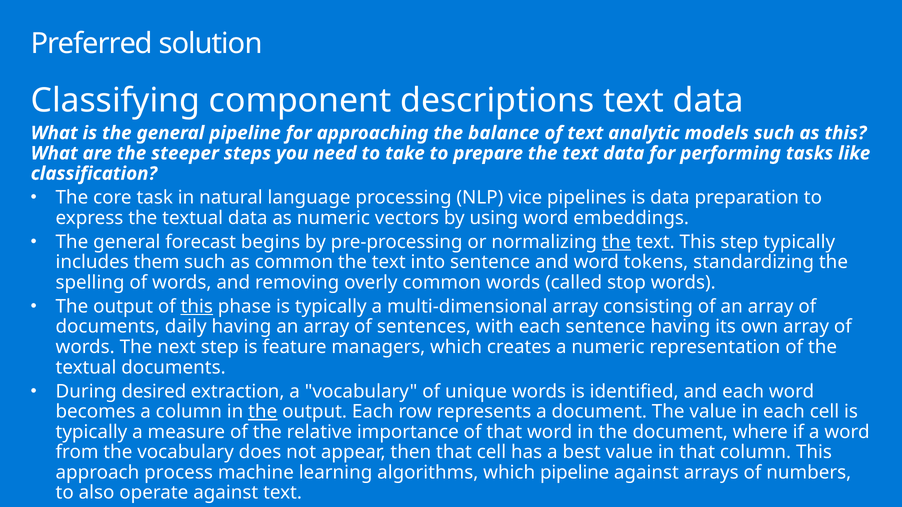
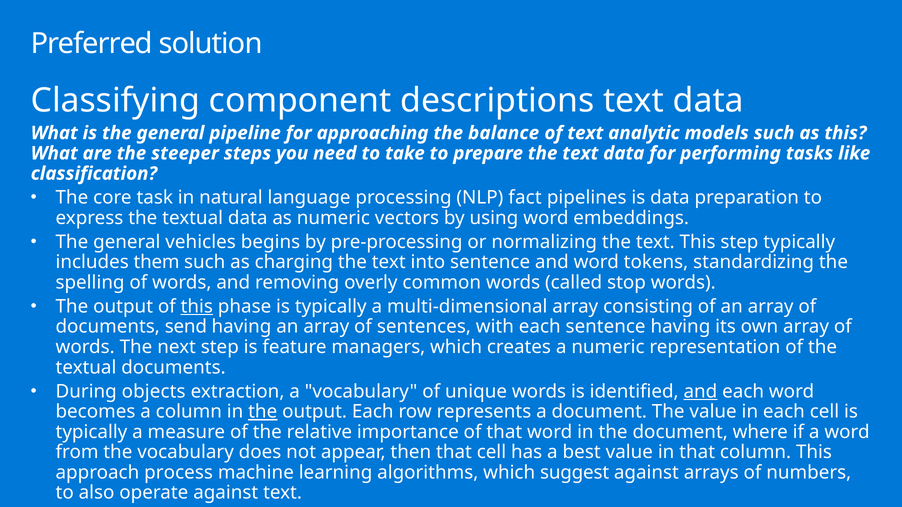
vice: vice -> fact
forecast: forecast -> vehicles
the at (616, 242) underline: present -> none
as common: common -> charging
daily: daily -> send
desired: desired -> objects
and at (700, 392) underline: none -> present
which pipeline: pipeline -> suggest
